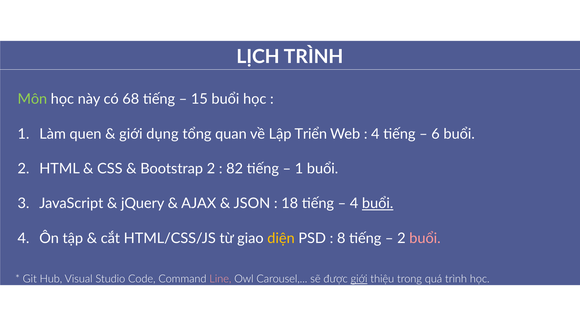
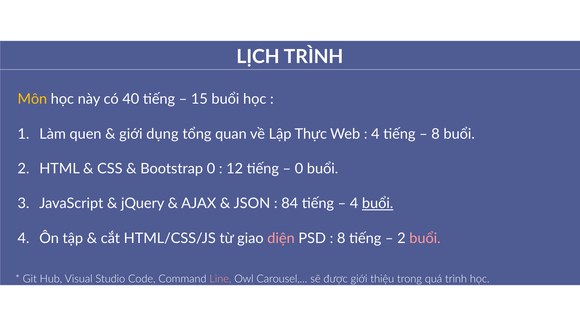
Môn colour: light green -> yellow
68: 68 -> 40
Triển: Triển -> Thực
6 at (436, 134): 6 -> 8
Bootstrap 2: 2 -> 0
82: 82 -> 12
1 at (299, 169): 1 -> 0
18: 18 -> 84
diện colour: yellow -> pink
giới at (359, 279) underline: present -> none
